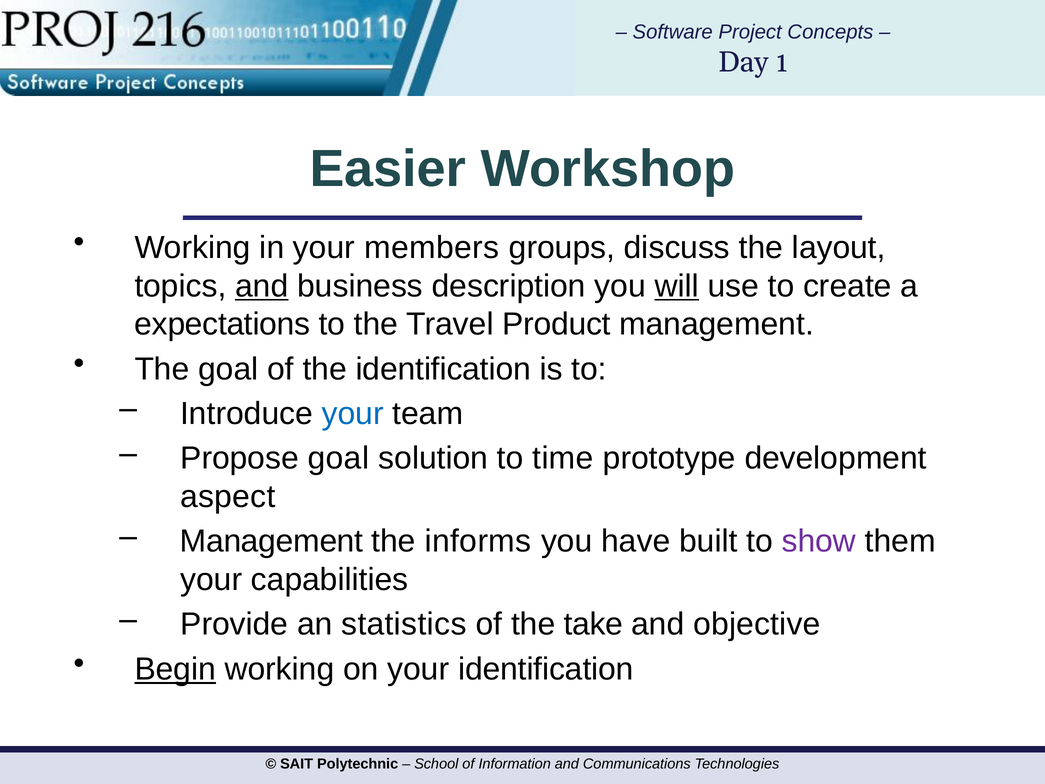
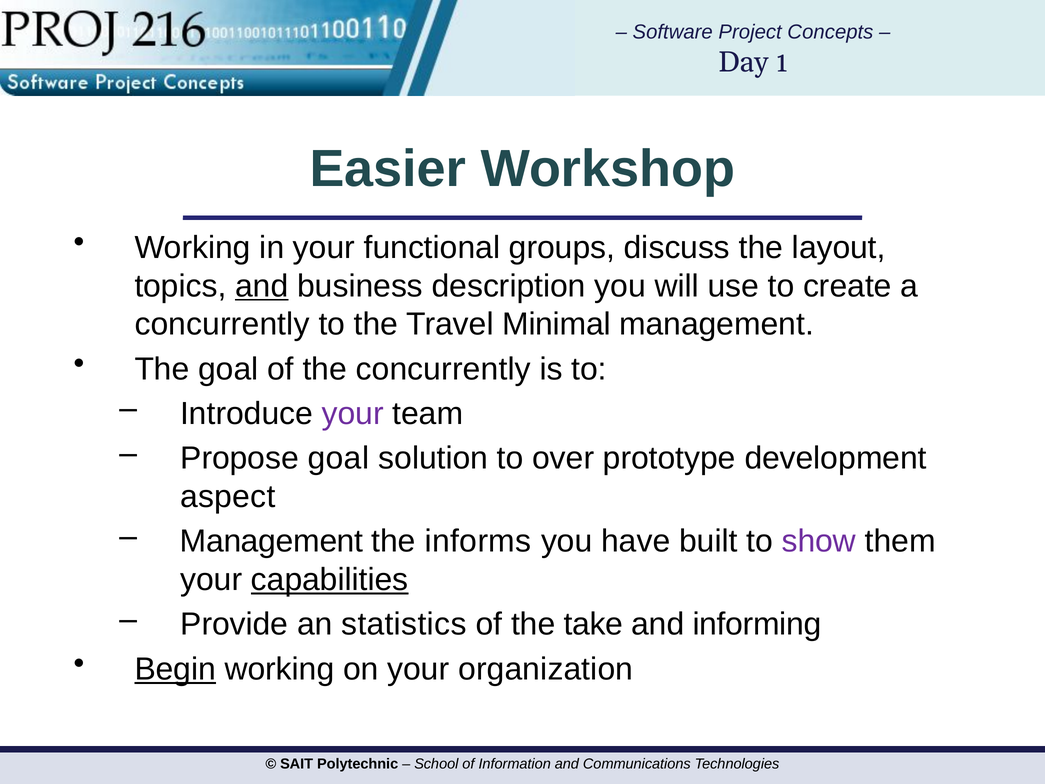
members: members -> functional
will underline: present -> none
expectations at (222, 324): expectations -> concurrently
Product: Product -> Minimal
the identification: identification -> concurrently
your at (353, 414) colour: blue -> purple
time: time -> over
capabilities underline: none -> present
objective: objective -> informing
your identification: identification -> organization
